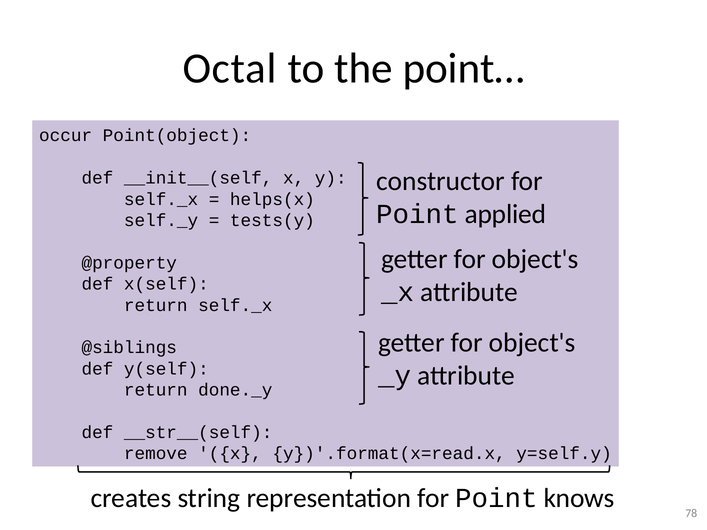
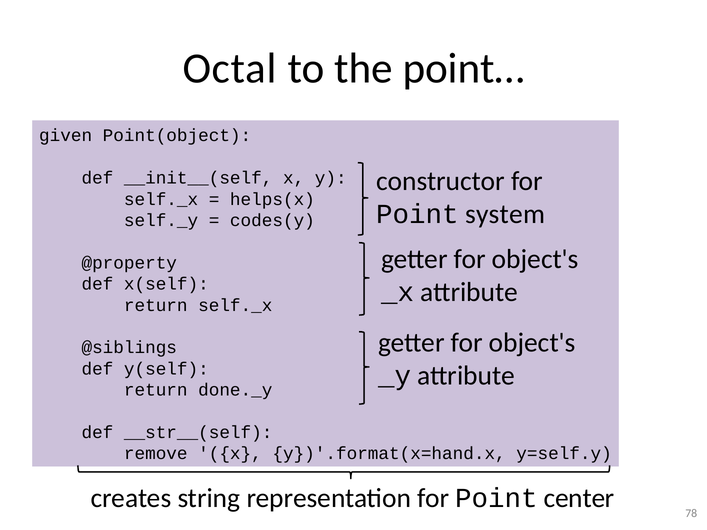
occur: occur -> given
applied: applied -> system
tests(y: tests(y -> codes(y
y})'.format(x=read.x: y})'.format(x=read.x -> y})'.format(x=hand.x
knows: knows -> center
